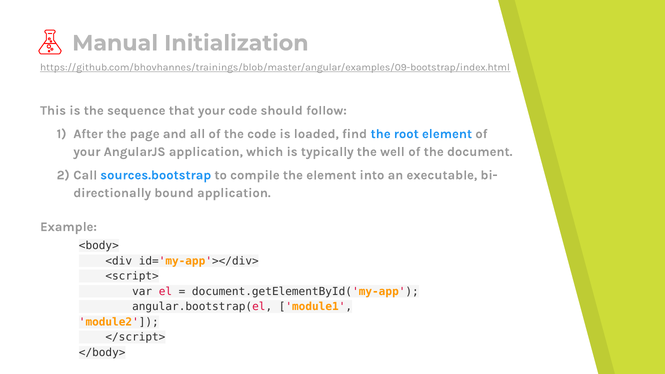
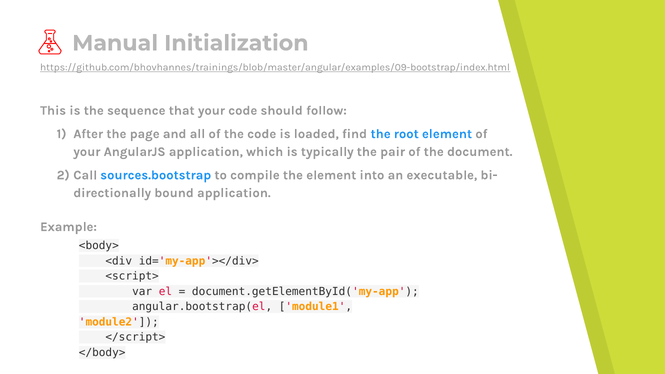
well: well -> pair
